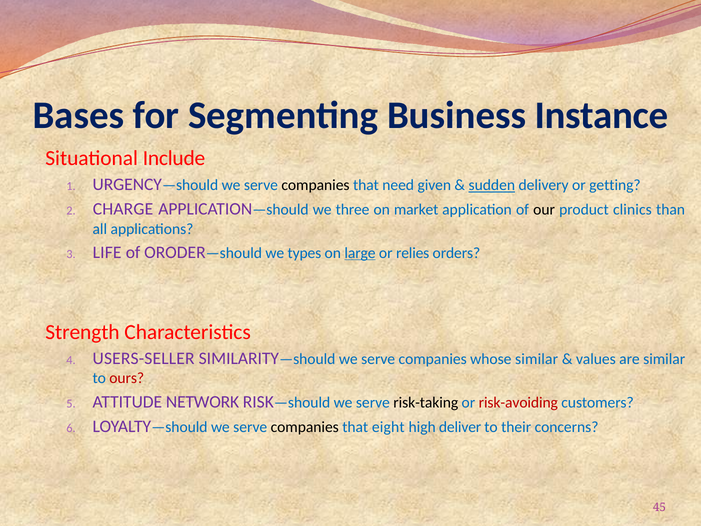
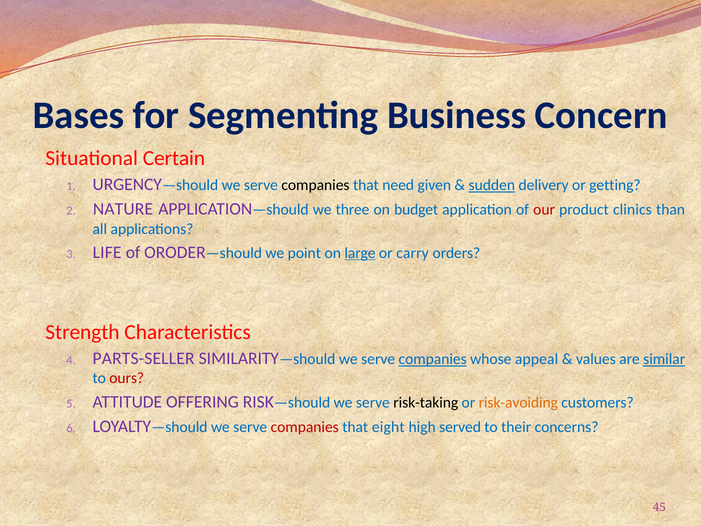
Instance: Instance -> Concern
Include: Include -> Certain
CHARGE: CHARGE -> NATURE
market: market -> budget
our colour: black -> red
types: types -> point
relies: relies -> carry
USERS-SELLER: USERS-SELLER -> PARTS-SELLER
companies at (433, 359) underline: none -> present
whose similar: similar -> appeal
similar at (664, 359) underline: none -> present
NETWORK: NETWORK -> OFFERING
risk-avoiding colour: red -> orange
companies at (305, 427) colour: black -> red
deliver: deliver -> served
